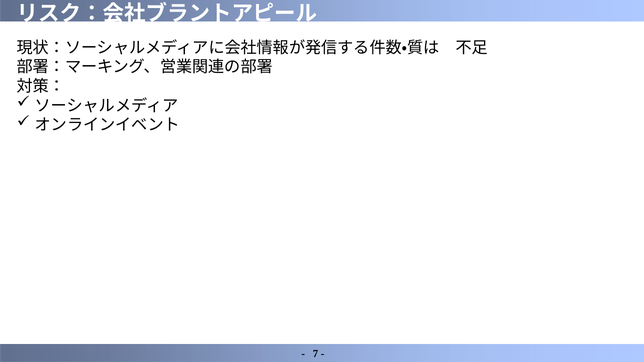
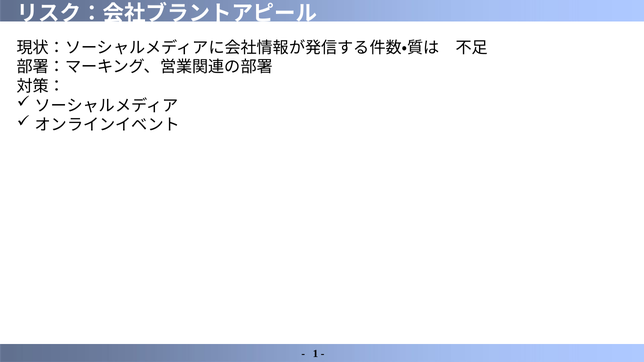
7: 7 -> 1
